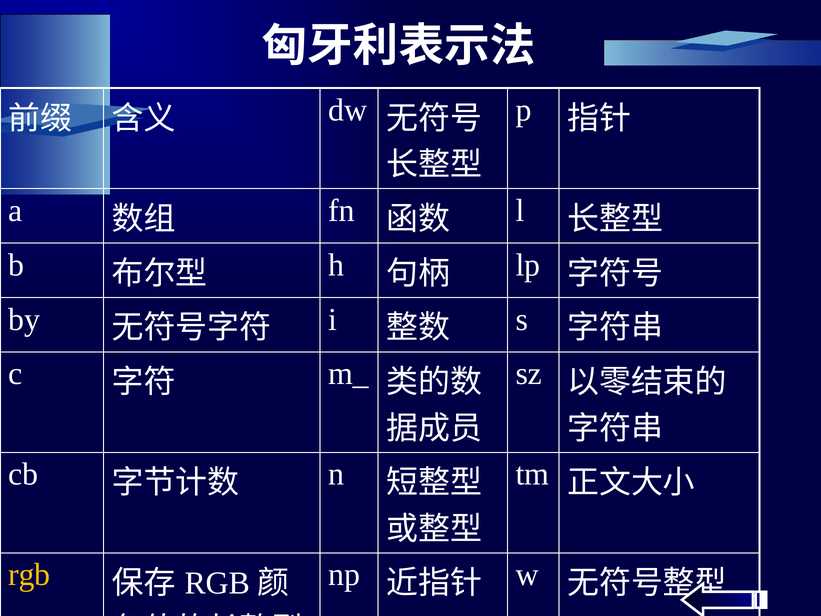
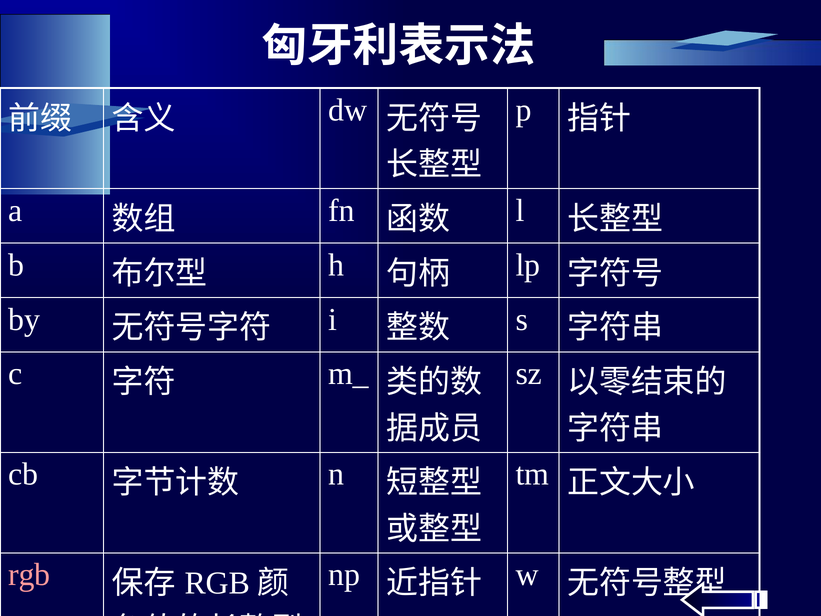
rgb at (29, 575) colour: yellow -> pink
